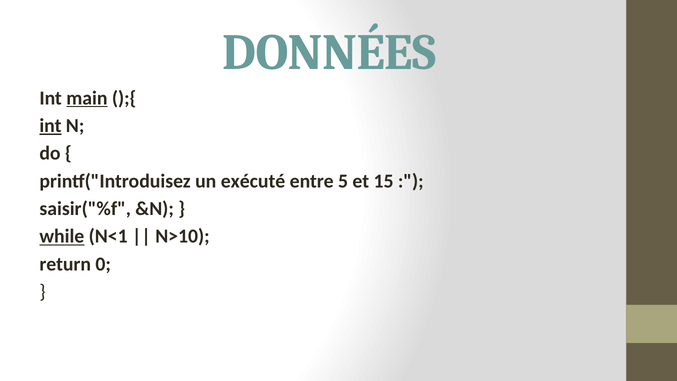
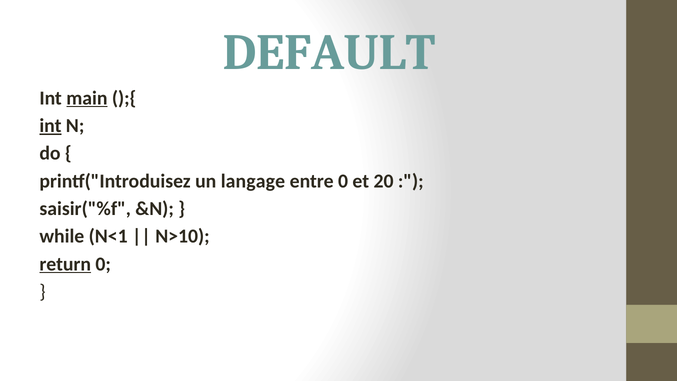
DONNÉES: DONNÉES -> DEFAULT
exécuté: exécuté -> langage
entre 5: 5 -> 0
15: 15 -> 20
while underline: present -> none
return underline: none -> present
